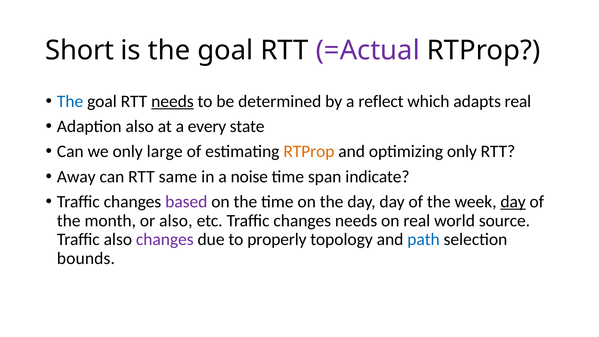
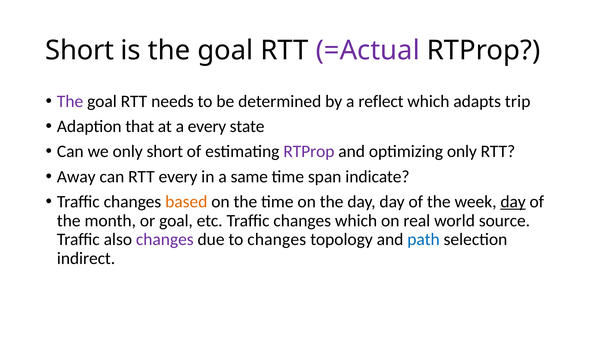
The at (70, 101) colour: blue -> purple
needs at (172, 101) underline: present -> none
adapts real: real -> trip
Adaption also: also -> that
only large: large -> short
RTProp at (309, 152) colour: orange -> purple
RTT same: same -> every
noise: noise -> same
based colour: purple -> orange
or also: also -> goal
changes needs: needs -> which
to properly: properly -> changes
bounds: bounds -> indirect
